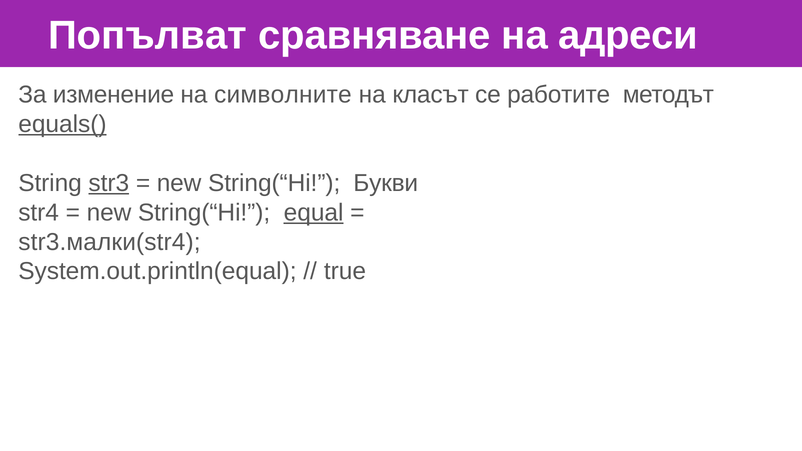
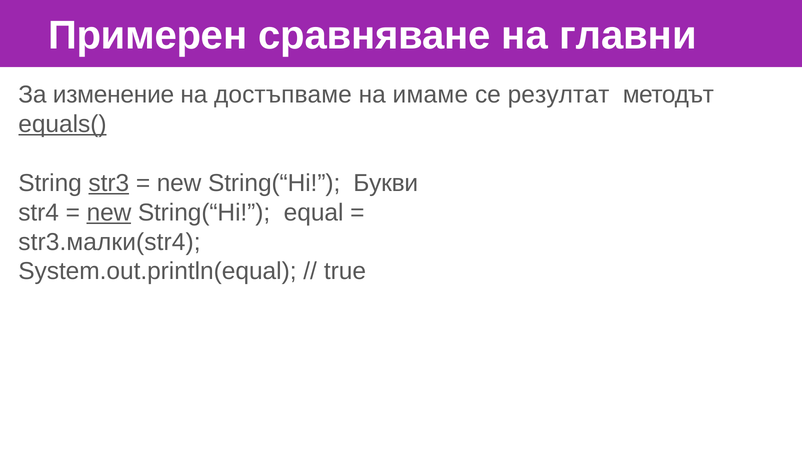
Попълват: Попълват -> Примерен
адреси: адреси -> главни
символните: символните -> достъпваме
класът: класът -> имаме
работите: работите -> резултат
new at (109, 213) underline: none -> present
equal underline: present -> none
